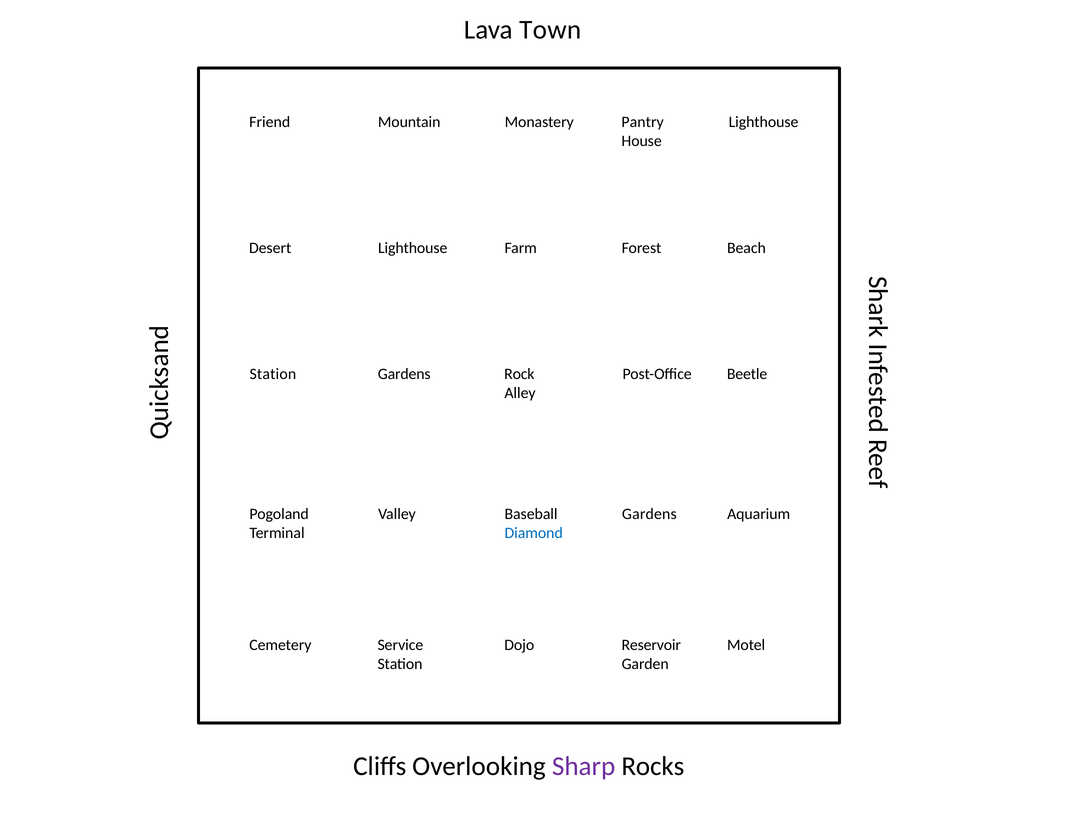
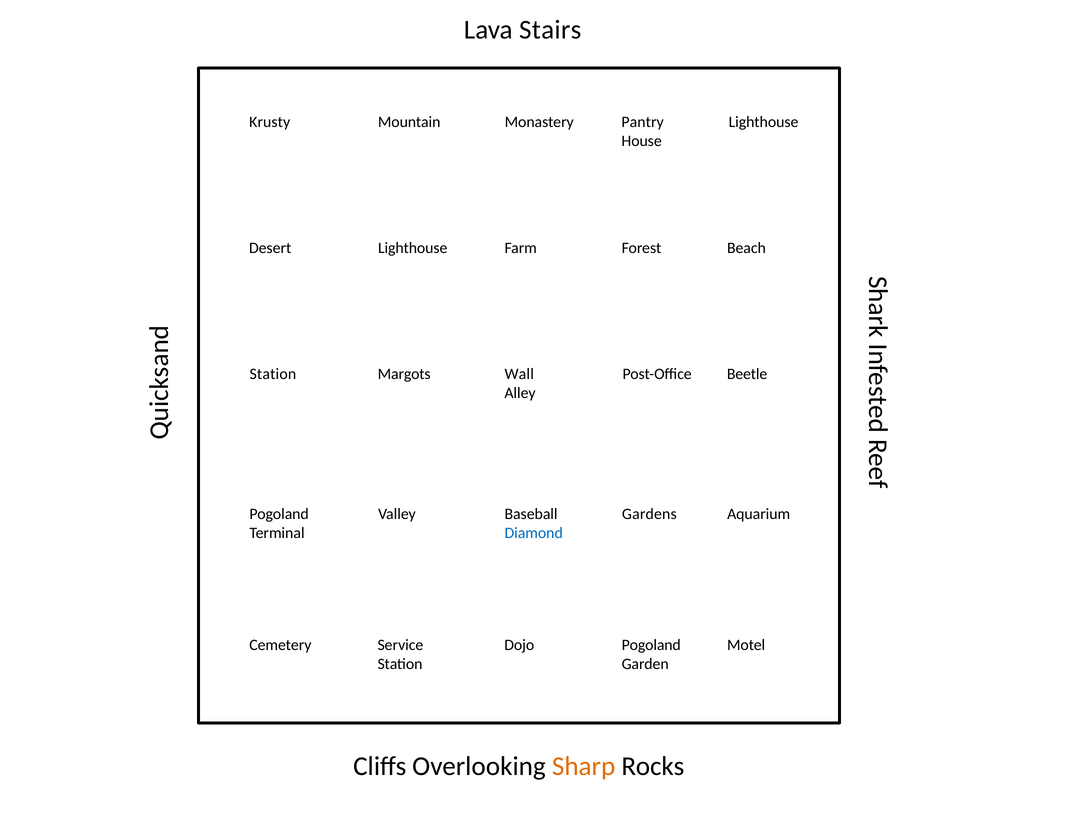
Town: Town -> Stairs
Friend: Friend -> Krusty
Gardens at (404, 373): Gardens -> Margots
Rock: Rock -> Wall
Reservoir at (651, 644): Reservoir -> Pogoland
Sharp colour: purple -> orange
